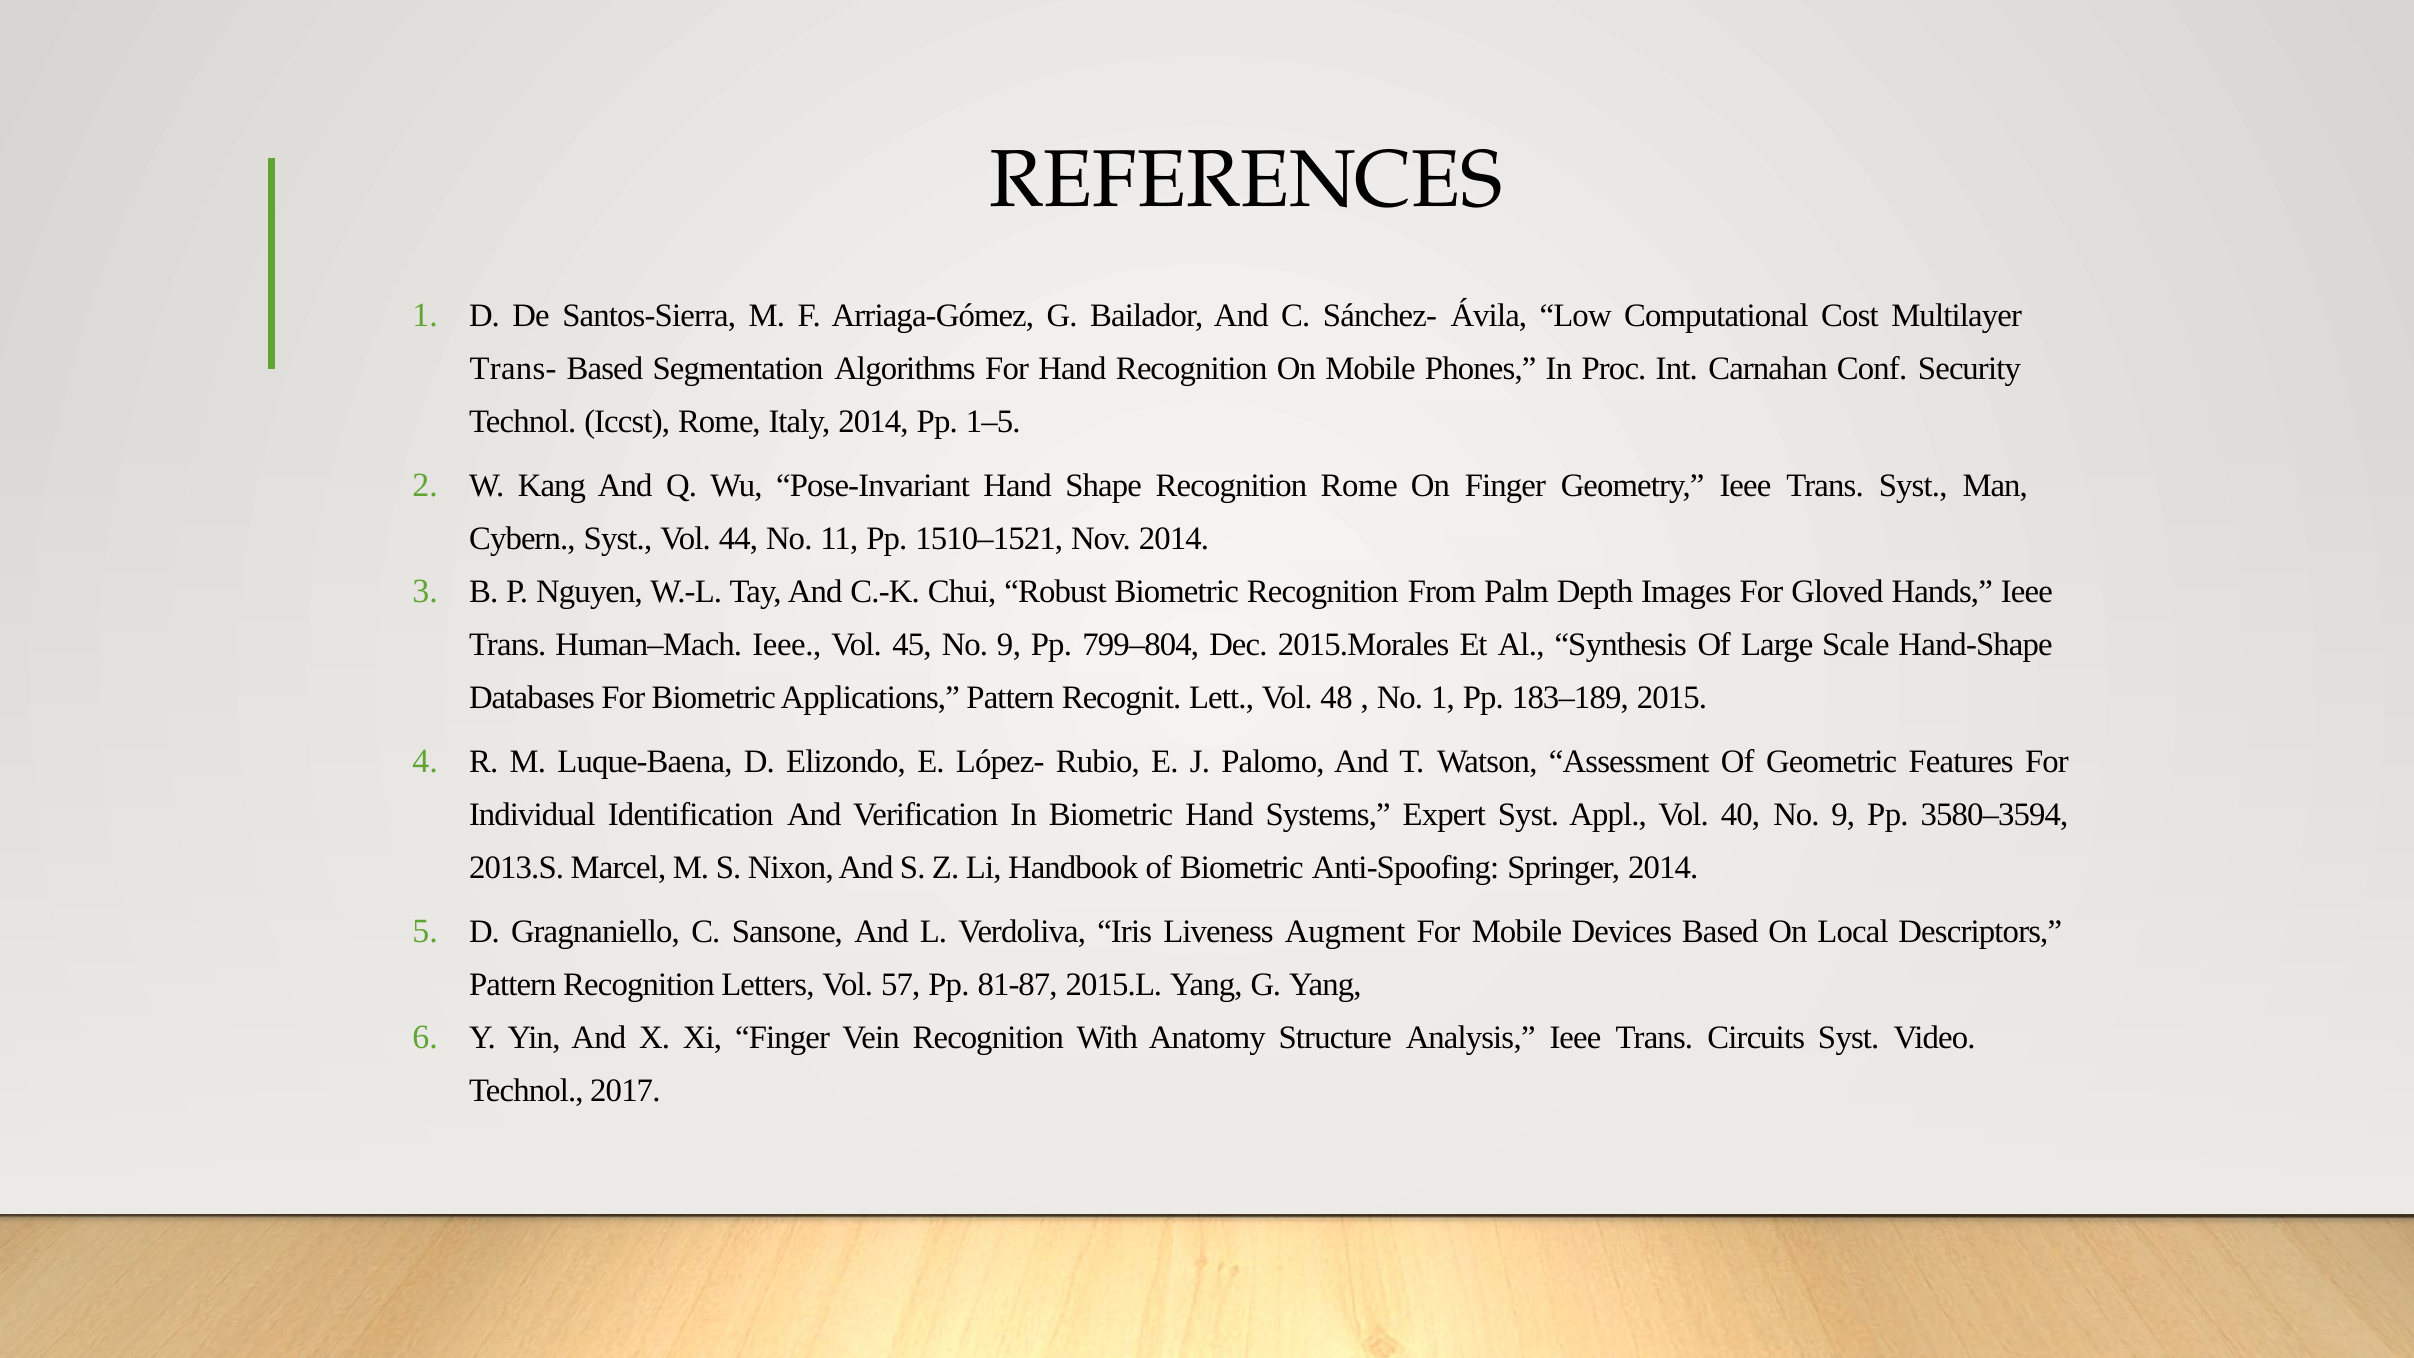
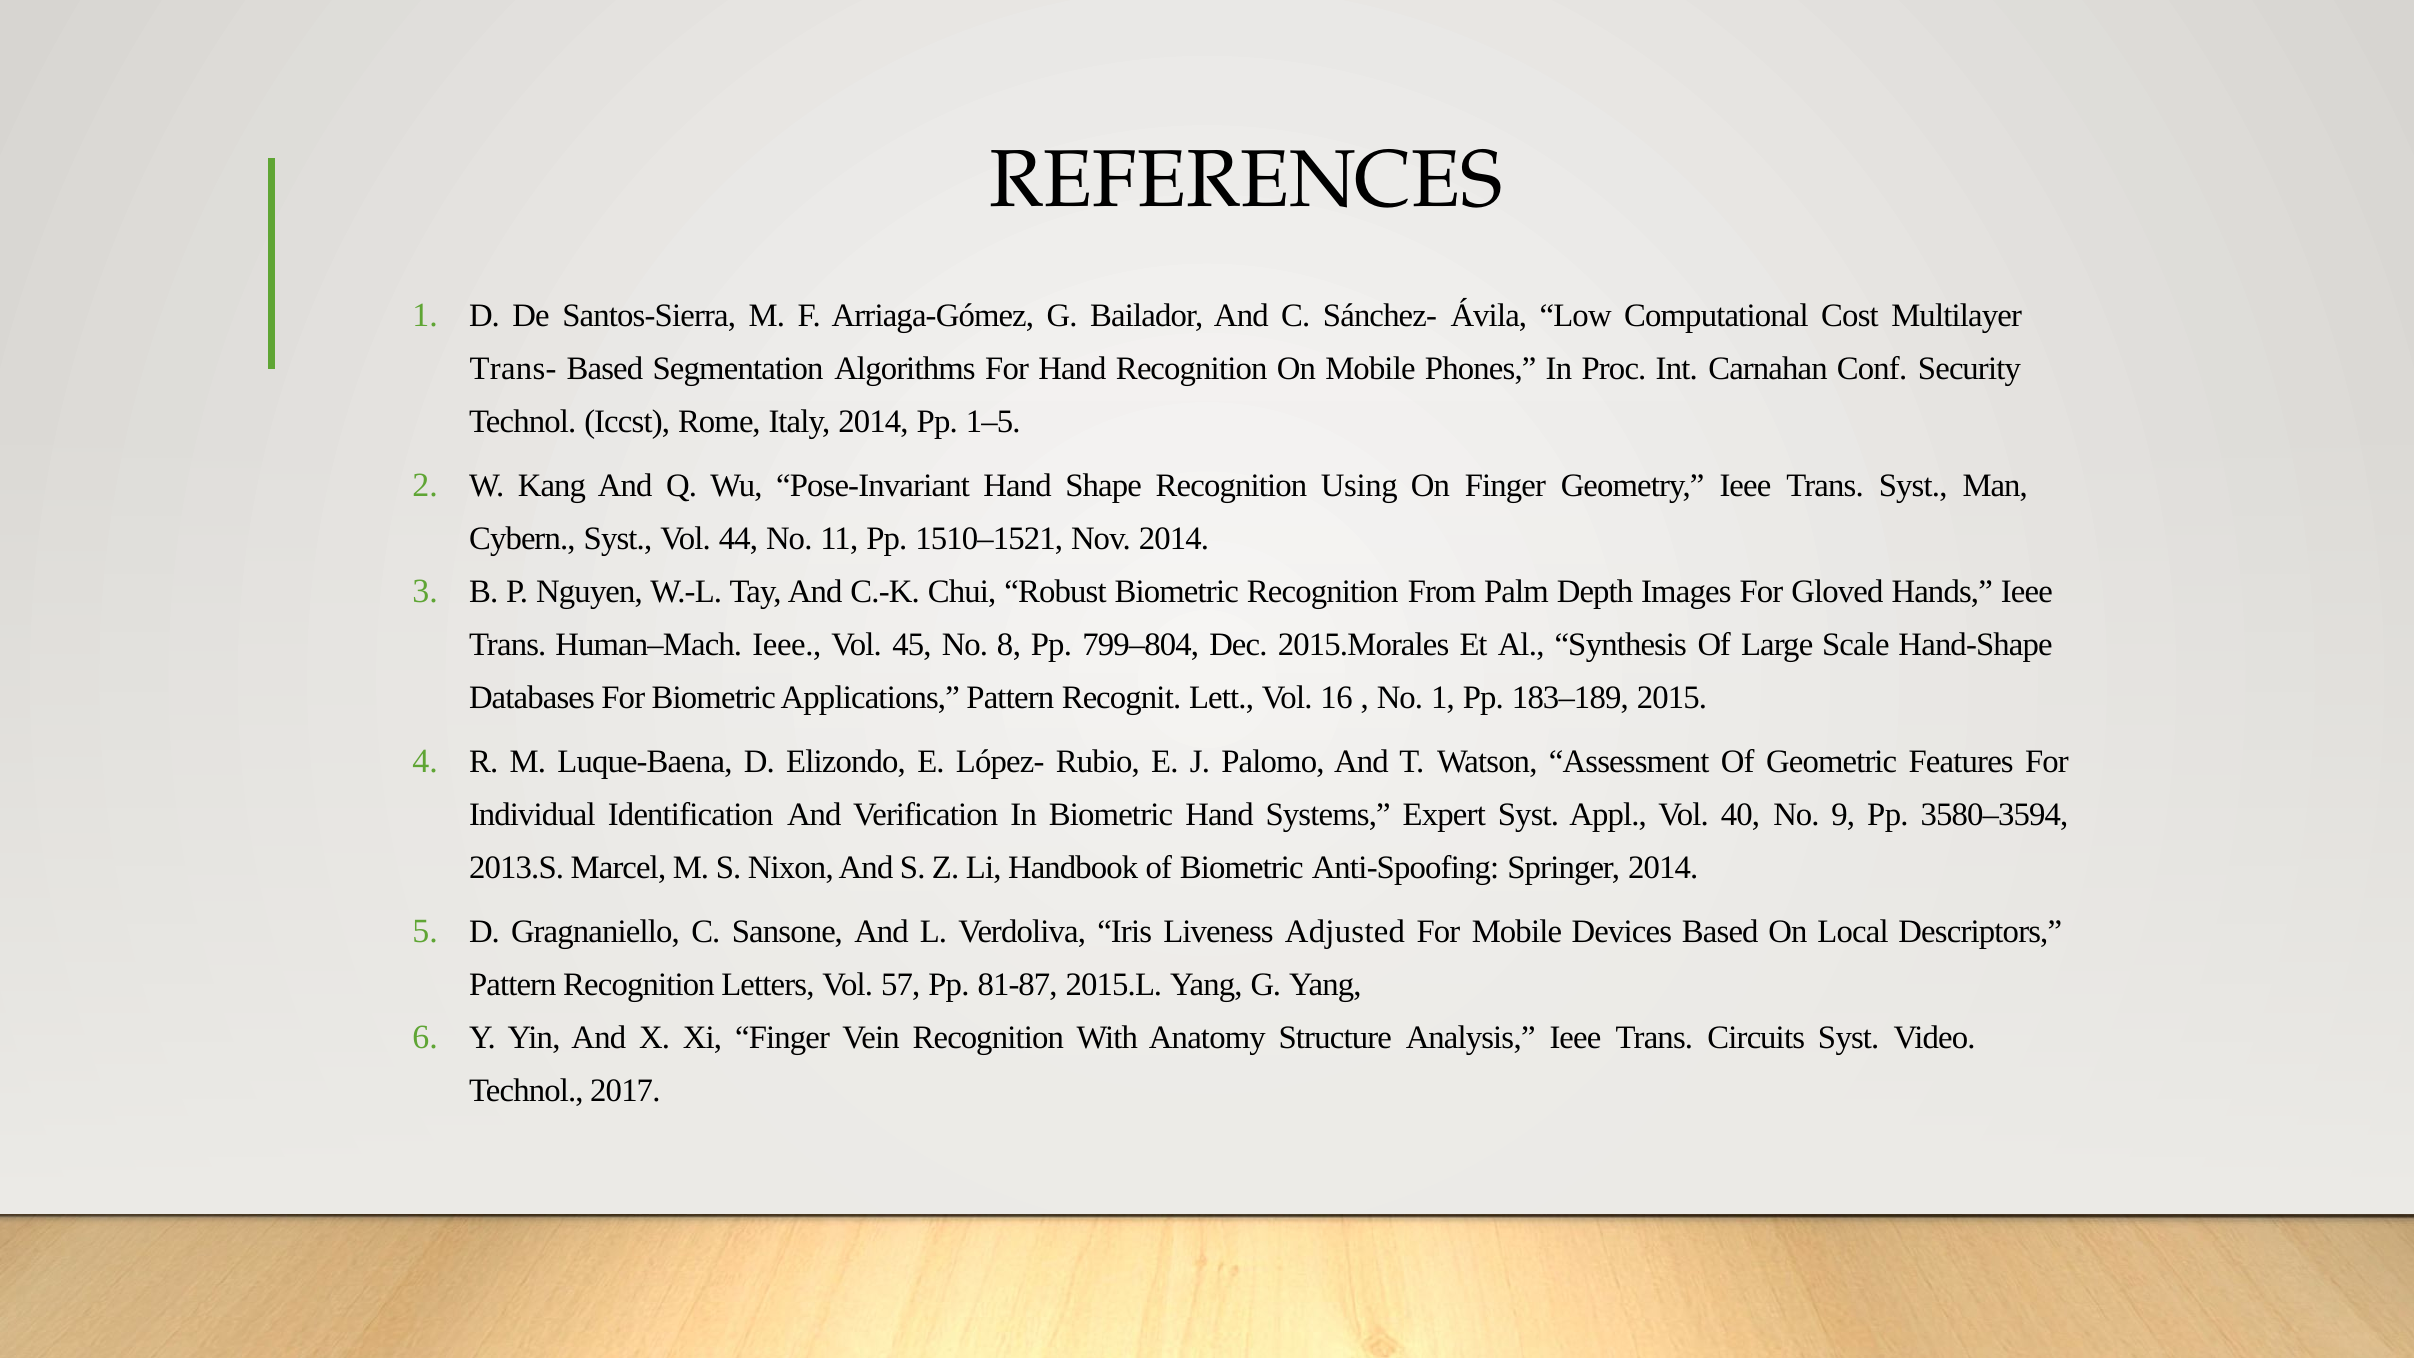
Recognition Rome: Rome -> Using
45 No 9: 9 -> 8
48: 48 -> 16
Augment: Augment -> Adjusted
